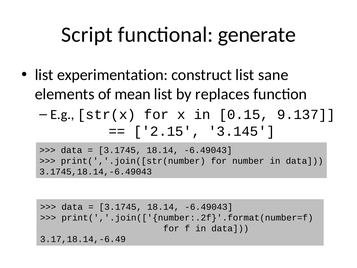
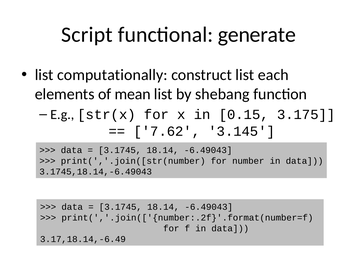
experimentation: experimentation -> computationally
sane: sane -> each
replaces: replaces -> shebang
9.137: 9.137 -> 3.175
2.15: 2.15 -> 7.62
